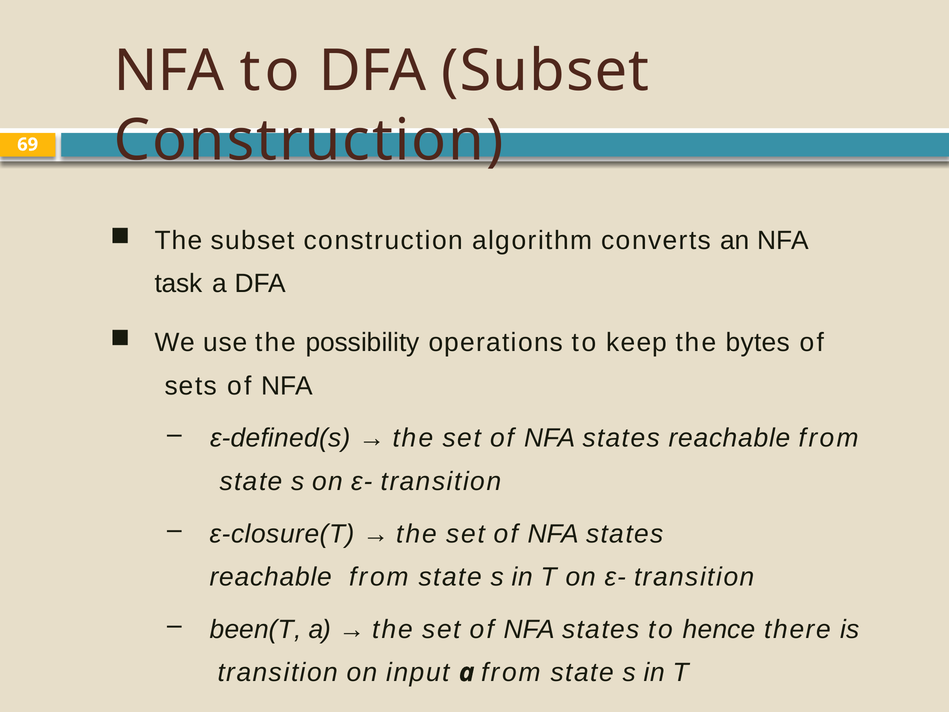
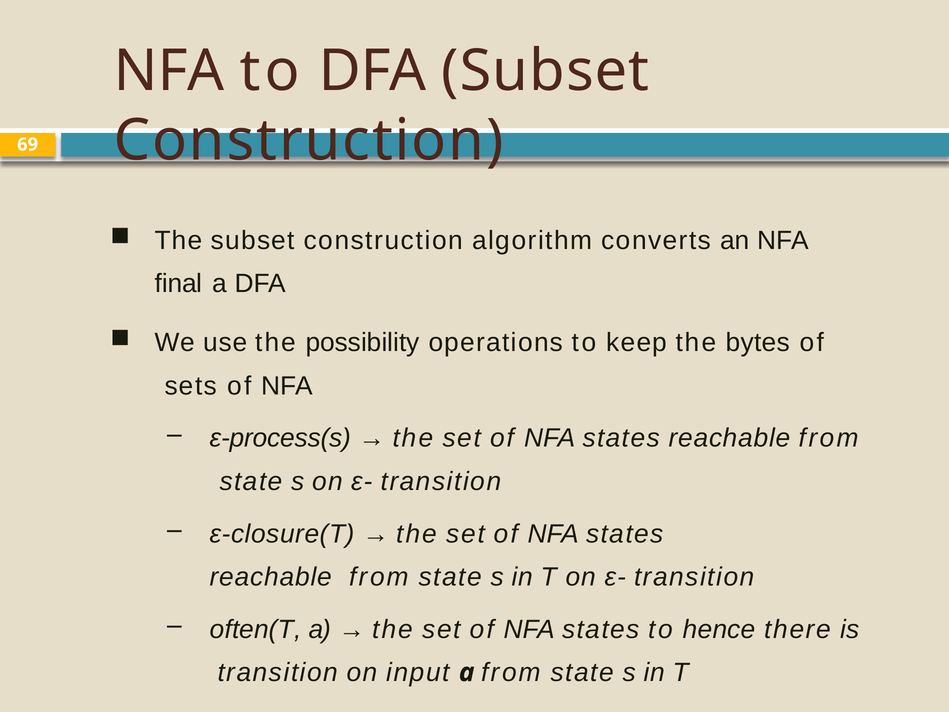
task: task -> ﬁnal
ε-deﬁned(s: ε-deﬁned(s -> ε-process(s
been(T: been(T -> often(T
